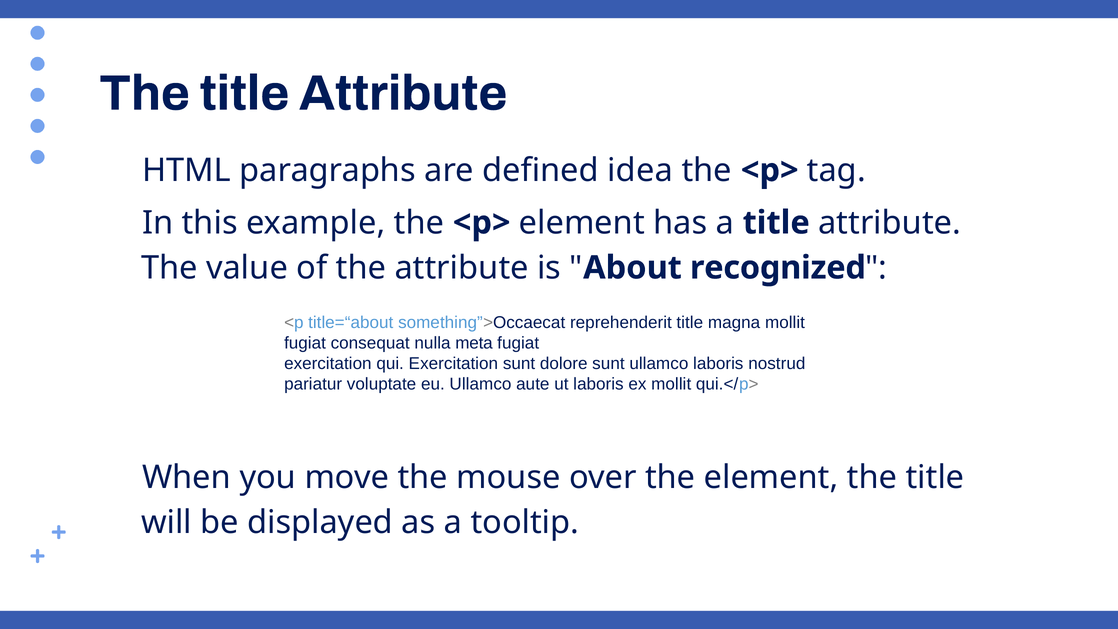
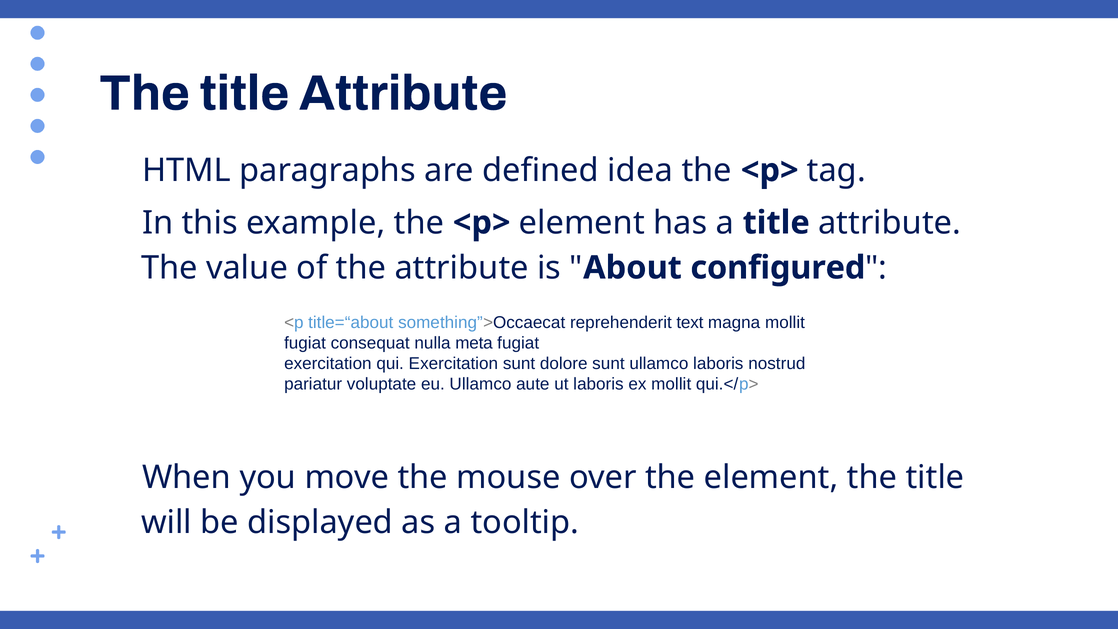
recognized: recognized -> configured
reprehenderit title: title -> text
